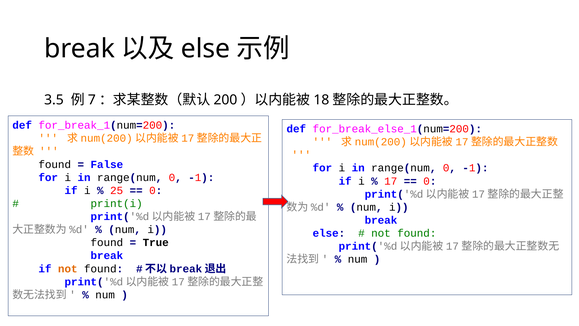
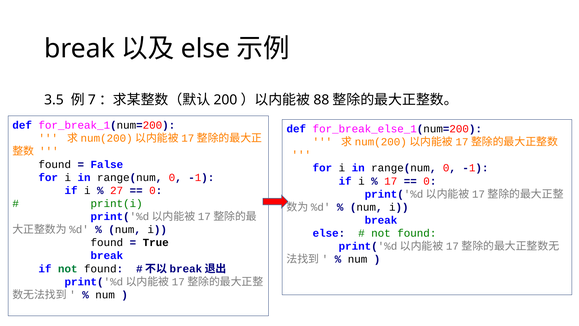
18: 18 -> 88
25: 25 -> 27
not at (68, 268) colour: orange -> green
